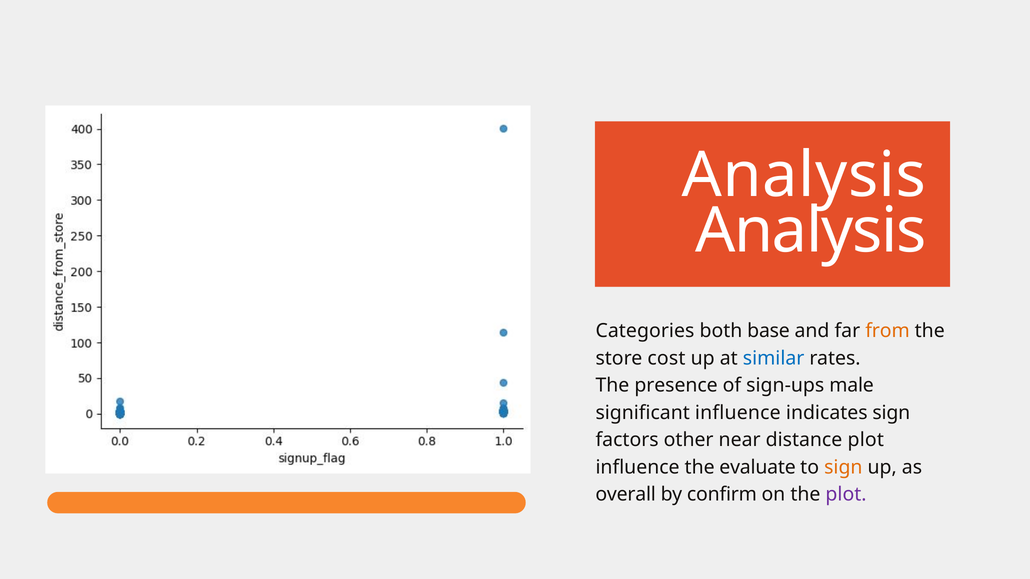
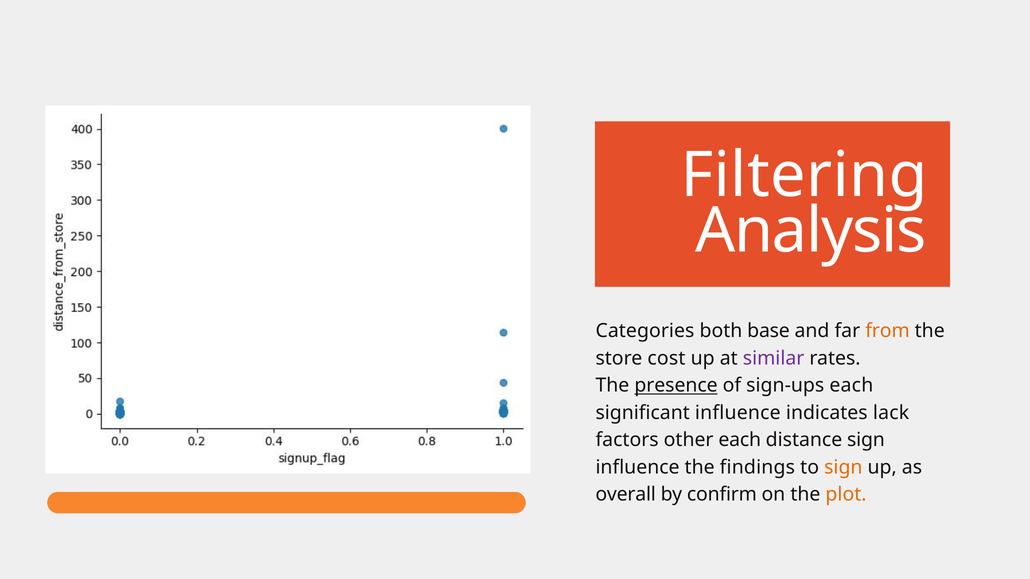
Analysis at (804, 175): Analysis -> Filtering
similar colour: blue -> purple
presence underline: none -> present
sign-ups male: male -> each
indicates sign: sign -> lack
other near: near -> each
distance plot: plot -> sign
evaluate: evaluate -> findings
plot at (846, 495) colour: purple -> orange
